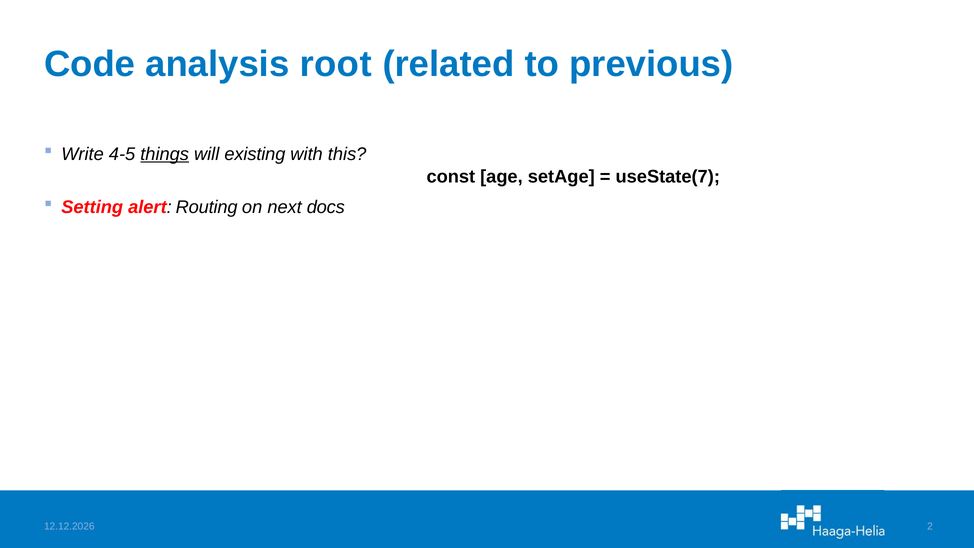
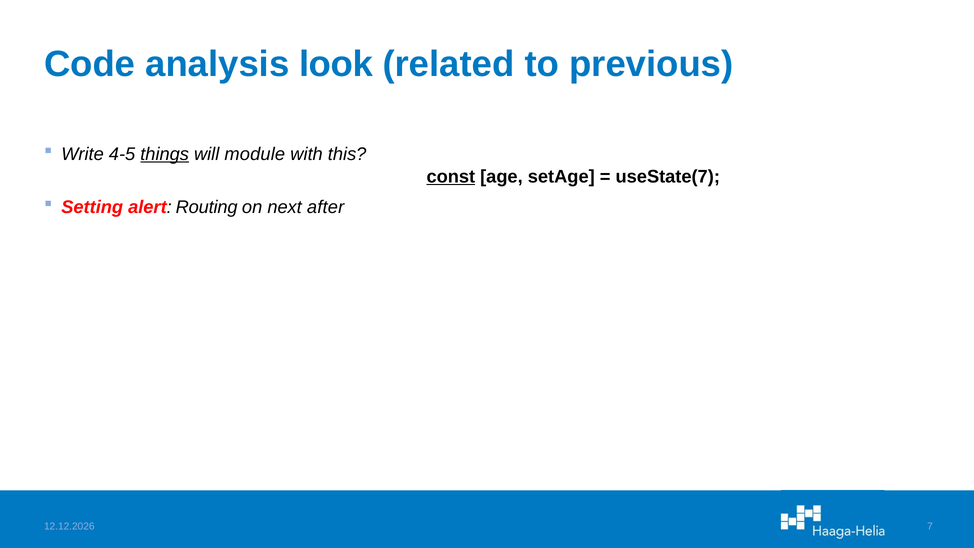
root: root -> look
existing: existing -> module
const underline: none -> present
docs: docs -> after
2: 2 -> 7
